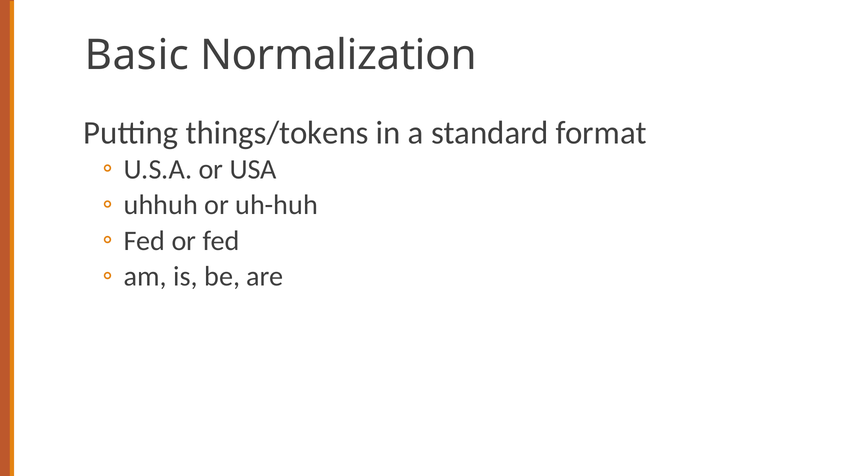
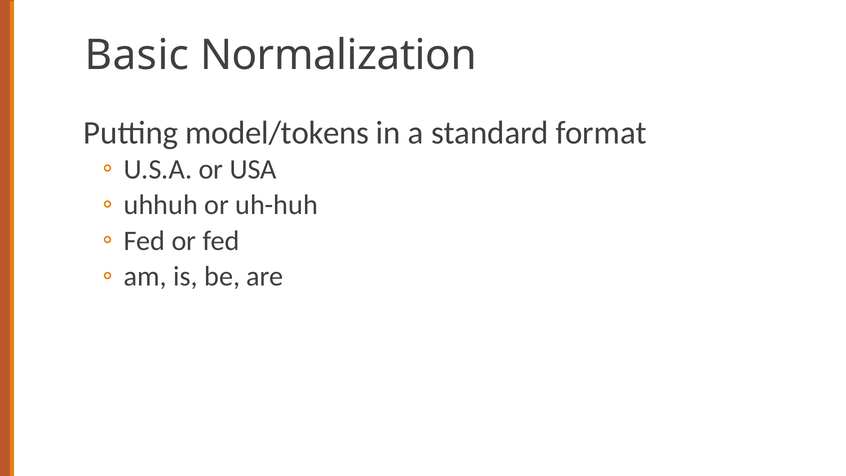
things/tokens: things/tokens -> model/tokens
